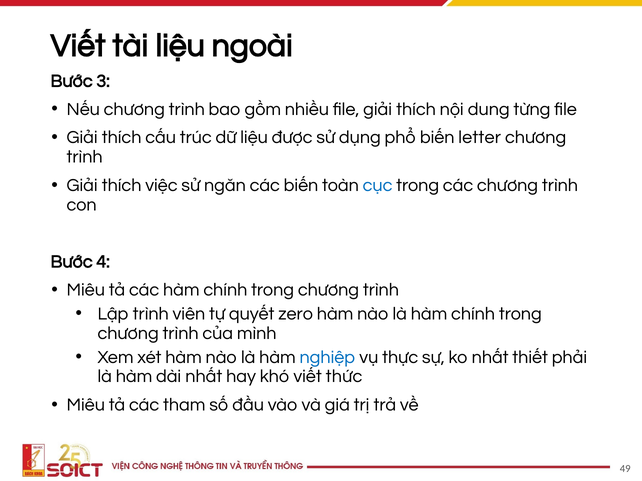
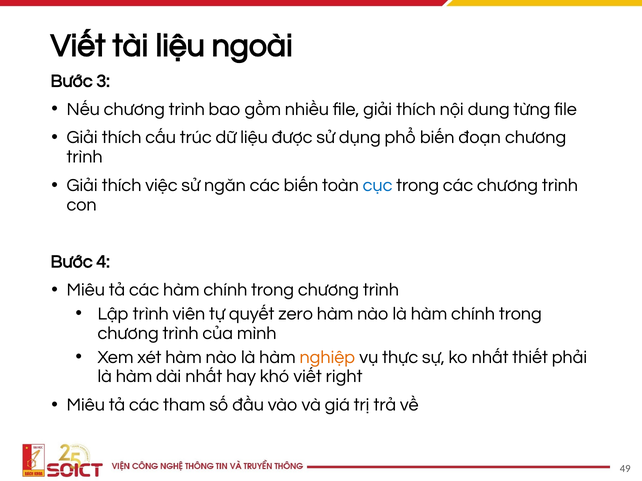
letter: letter -> đoạn
nghiệp colour: blue -> orange
thức: thức -> right
